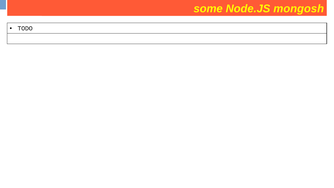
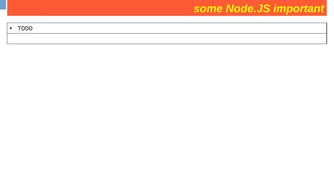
mongosh: mongosh -> important
